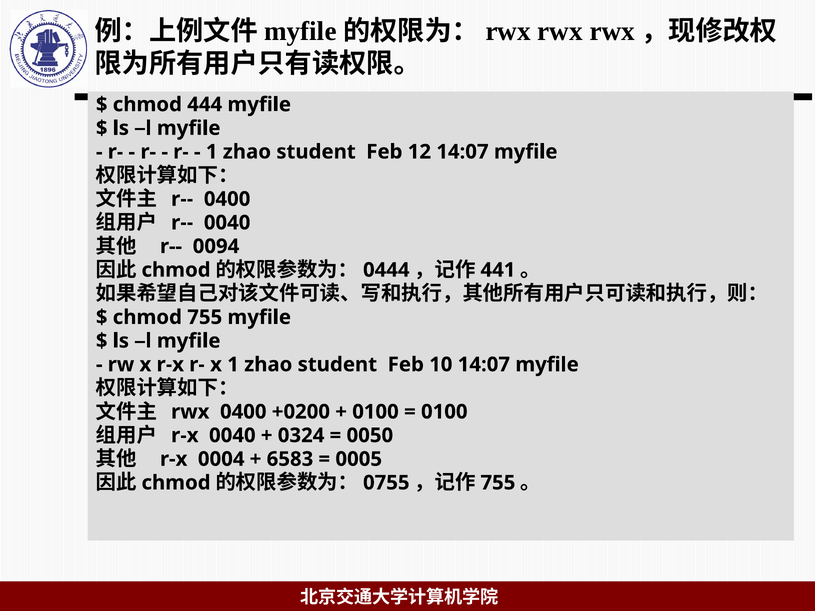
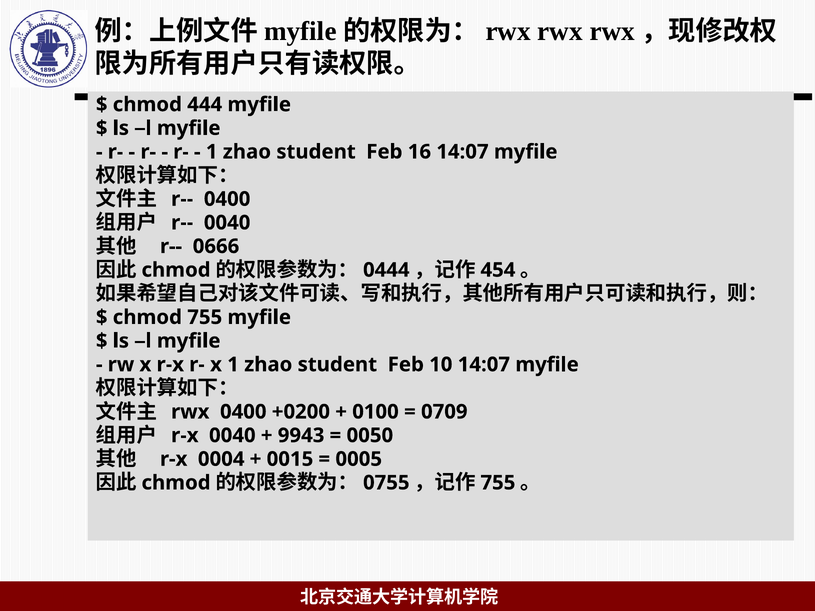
12: 12 -> 16
0094: 0094 -> 0666
441: 441 -> 454
0100 at (444, 412): 0100 -> 0709
0324: 0324 -> 9943
6583: 6583 -> 0015
